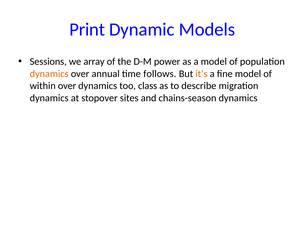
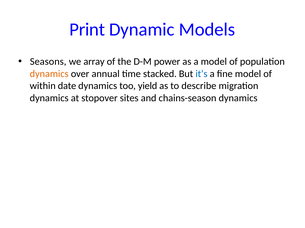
Sessions: Sessions -> Seasons
follows: follows -> stacked
it’s colour: orange -> blue
within over: over -> date
class: class -> yield
